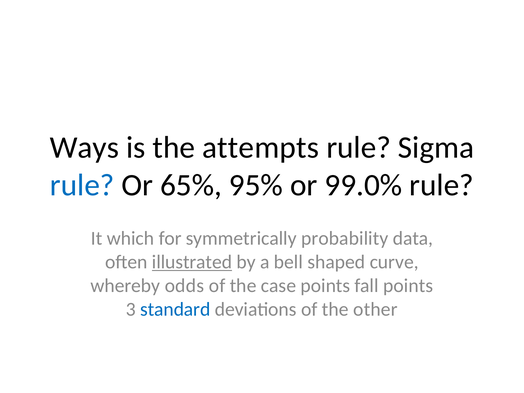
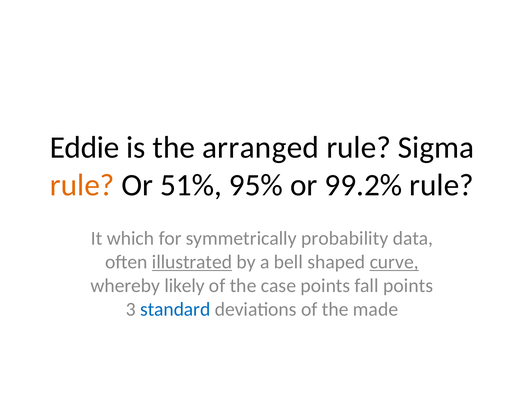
Ways: Ways -> Eddie
attempts: attempts -> arranged
rule at (82, 185) colour: blue -> orange
65%: 65% -> 51%
99.0%: 99.0% -> 99.2%
curve underline: none -> present
odds: odds -> likely
other: other -> made
